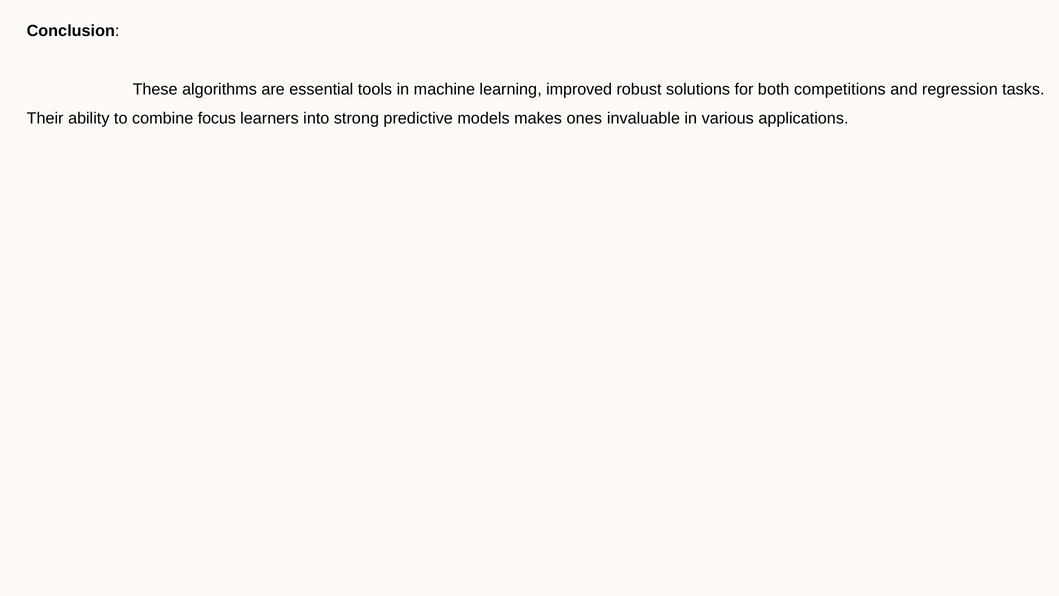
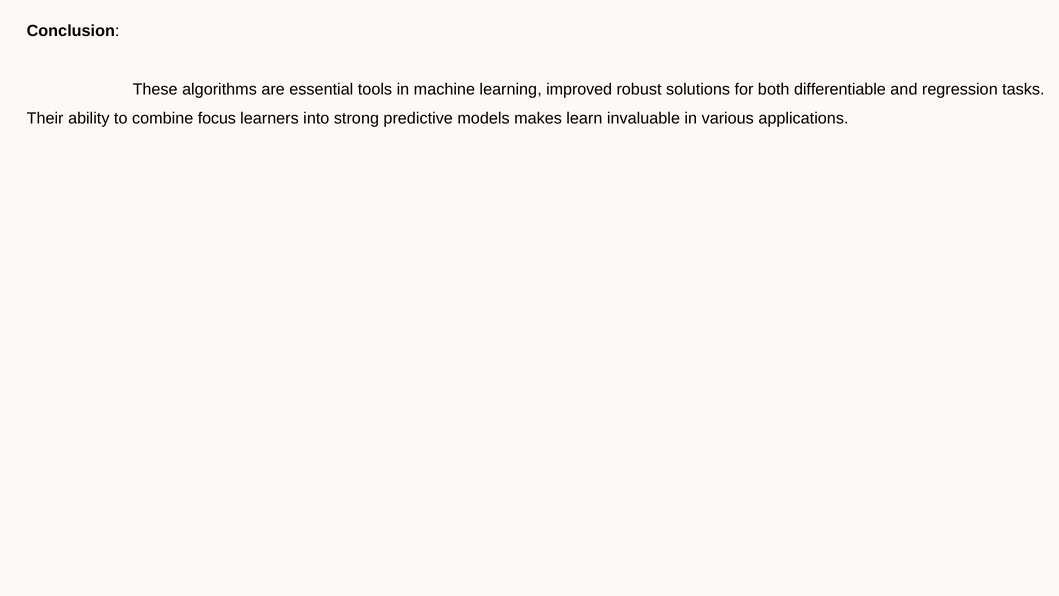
competitions: competitions -> differentiable
ones: ones -> learn
